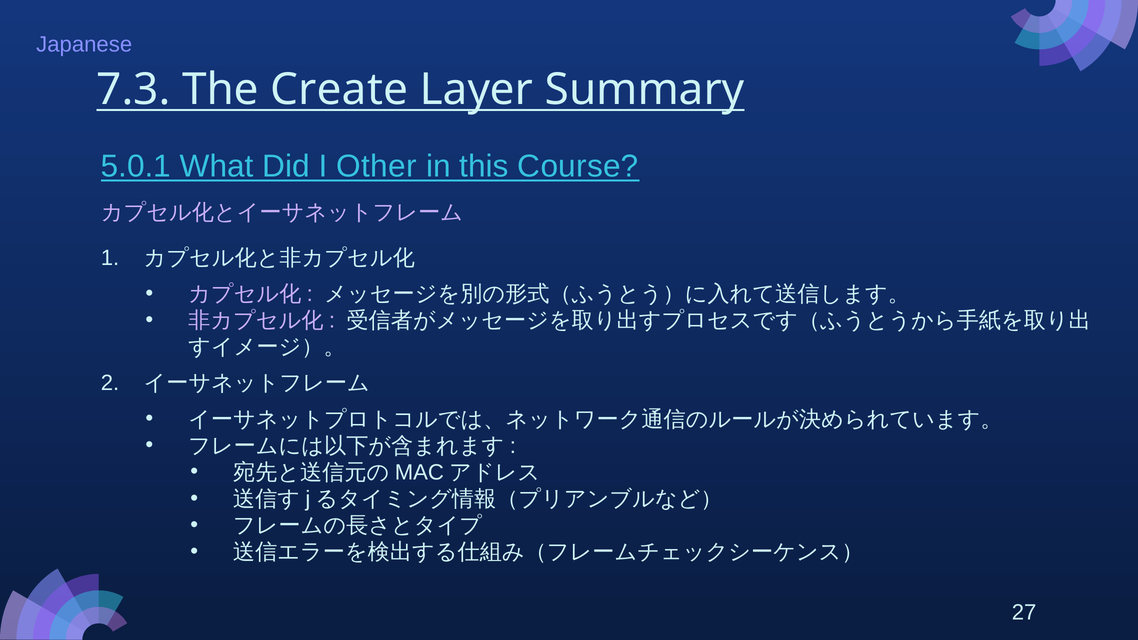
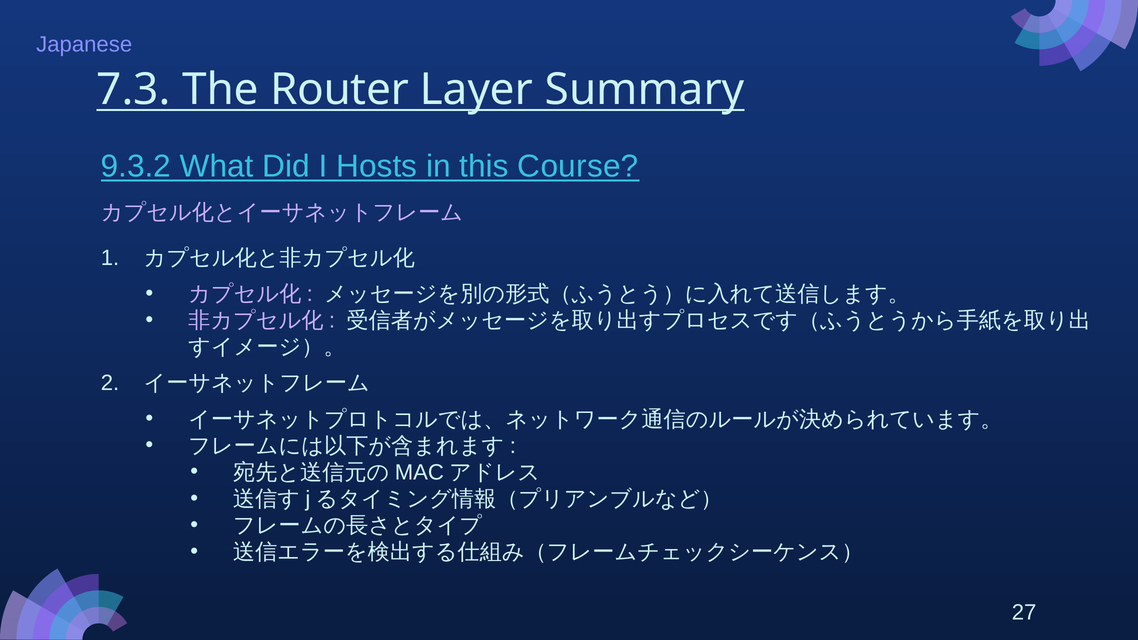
Create: Create -> Router
5.0.1: 5.0.1 -> 9.3.2
Other: Other -> Hosts
